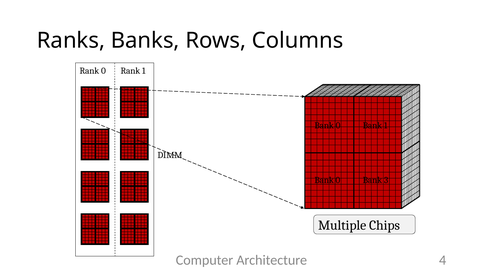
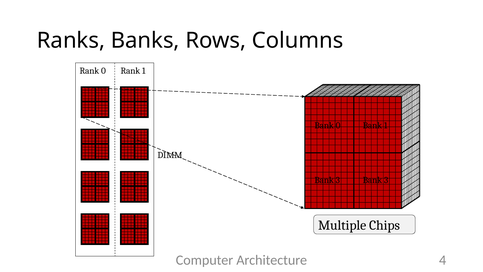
0 at (338, 180): 0 -> 3
